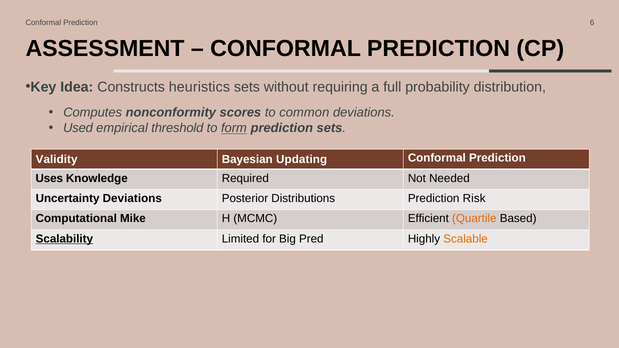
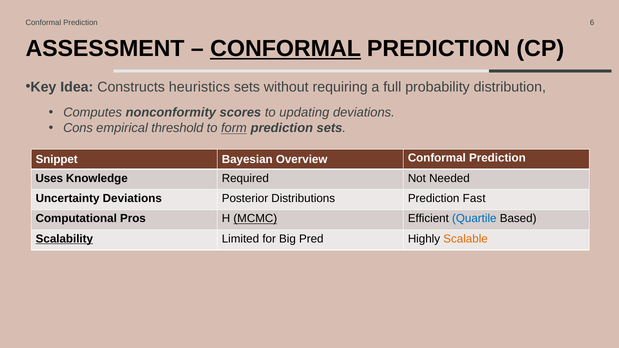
CONFORMAL at (286, 49) underline: none -> present
common: common -> updating
Used: Used -> Cons
Validity: Validity -> Snippet
Updating: Updating -> Overview
Risk: Risk -> Fast
Mike: Mike -> Pros
MCMC underline: none -> present
Quartile colour: orange -> blue
